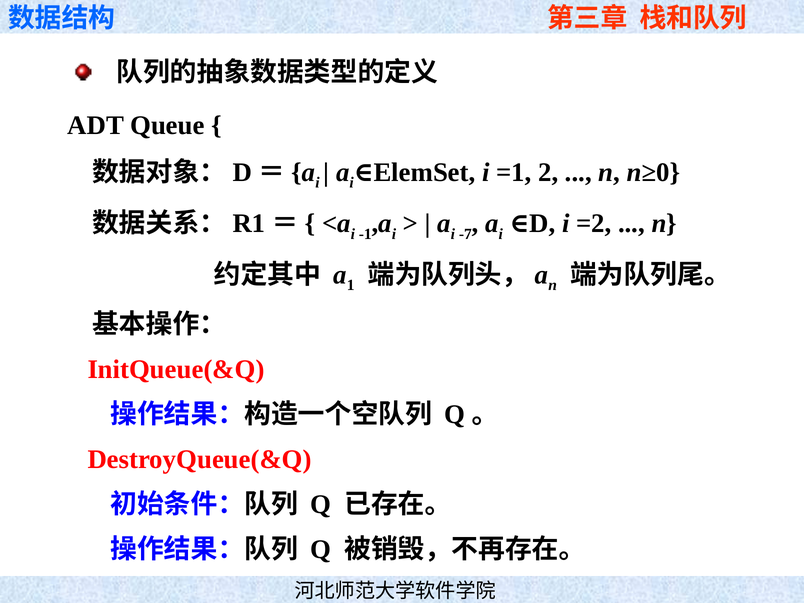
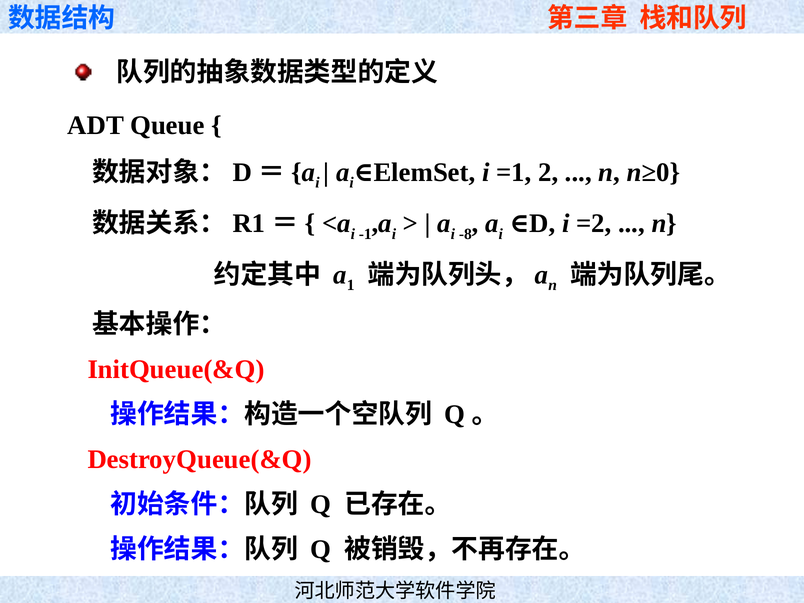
-7: -7 -> -8
